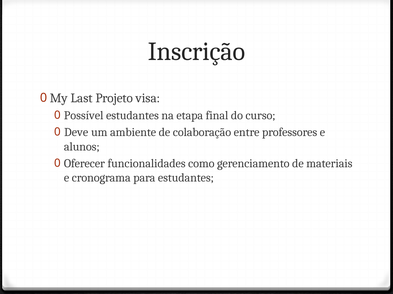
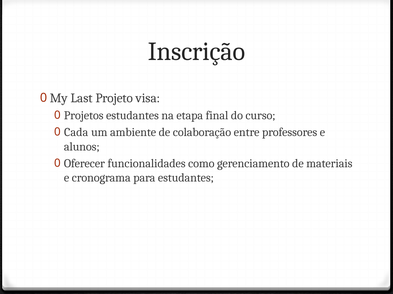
Possível: Possível -> Projetos
Deve: Deve -> Cada
